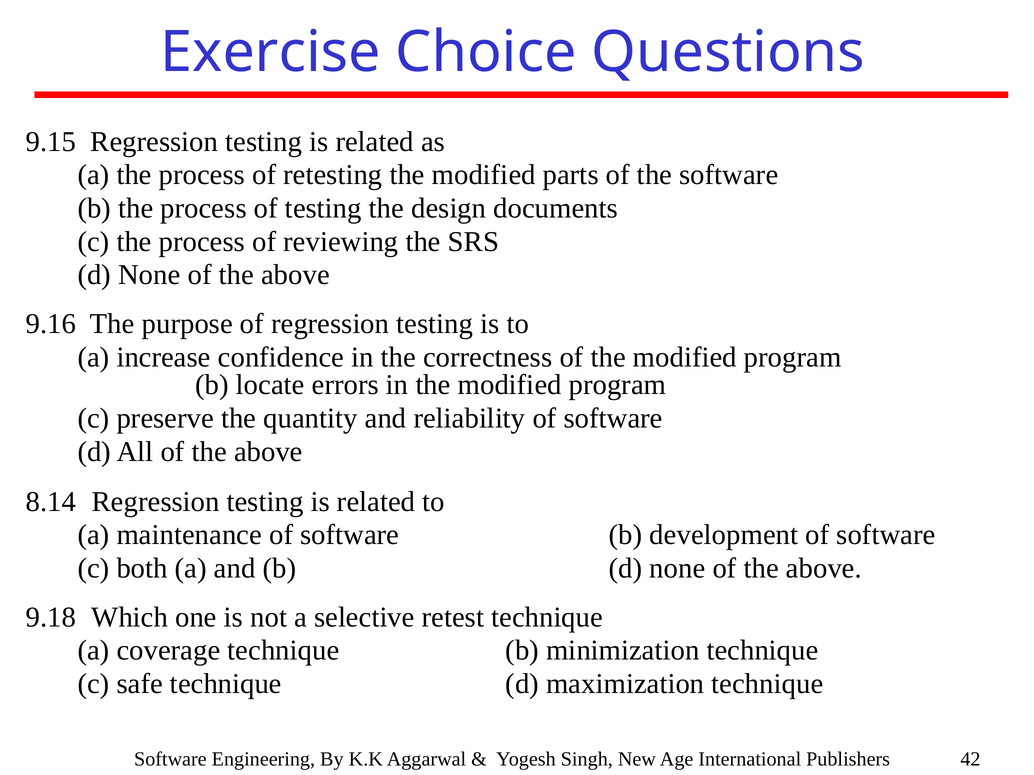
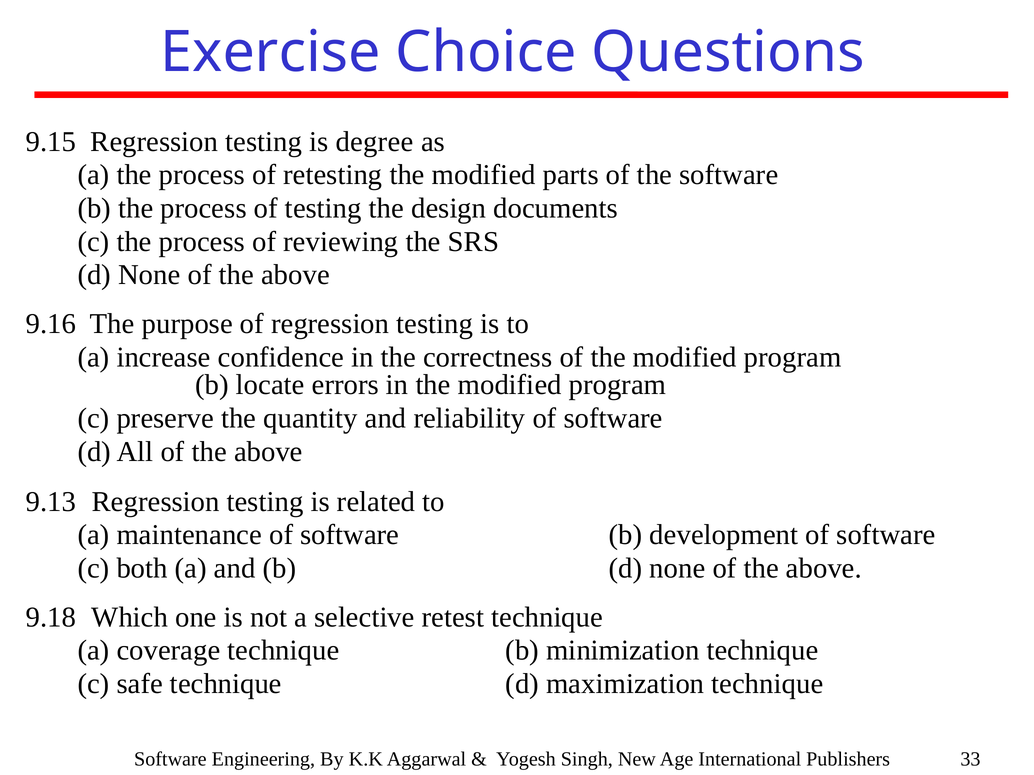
related at (375, 142): related -> degree
8.14: 8.14 -> 9.13
42: 42 -> 33
